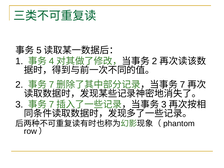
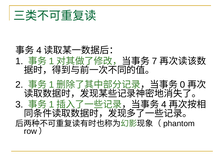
5 at (39, 50): 5 -> 4
4 at (52, 61): 4 -> 1
2 at (155, 61): 2 -> 7
7 at (52, 85): 7 -> 1
7 at (183, 85): 7 -> 0
7 at (52, 105): 7 -> 1
3 at (164, 105): 3 -> 4
